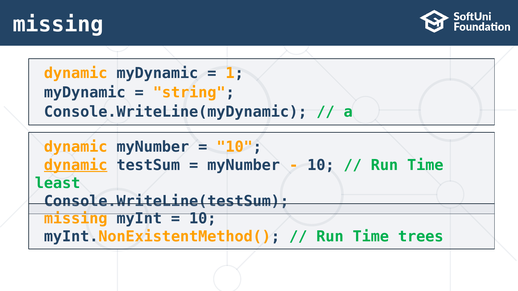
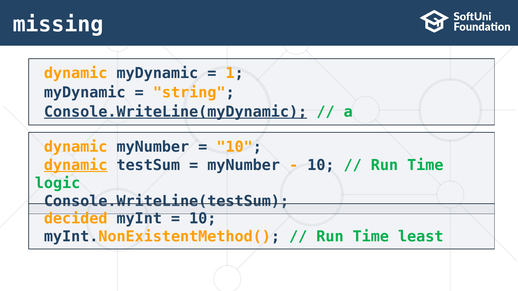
Console.WriteLine(myDynamic underline: none -> present
least: least -> logic
missing at (76, 219): missing -> decided
trees: trees -> least
